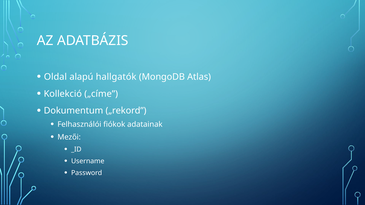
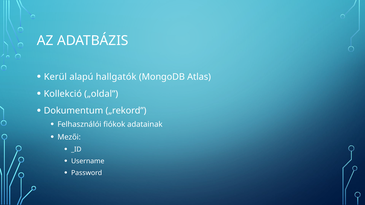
Oldal: Oldal -> Kerül
„címe: „címe -> „oldal
